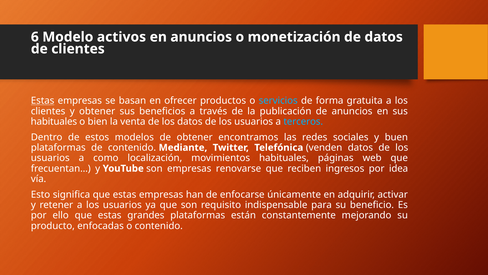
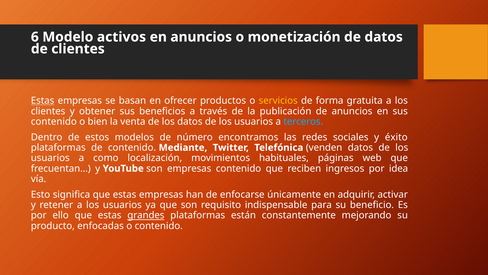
servicios colour: light blue -> yellow
habituales at (54, 121): habituales -> contenido
de obtener: obtener -> número
buen: buen -> éxito
empresas renovarse: renovarse -> contenido
grandes underline: none -> present
